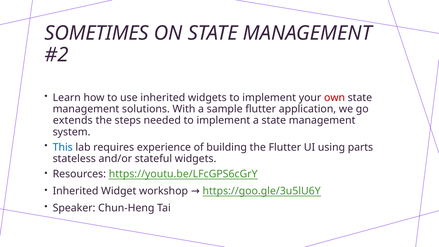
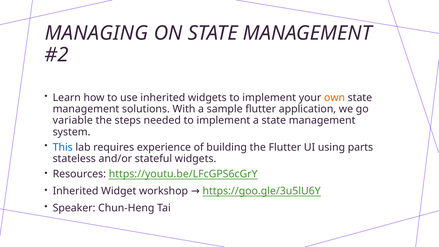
SOMETIMES: SOMETIMES -> MANAGING
own colour: red -> orange
extends: extends -> variable
